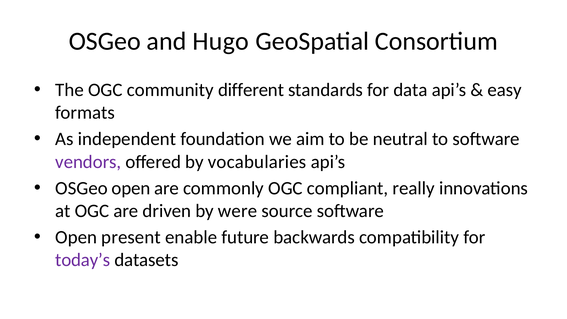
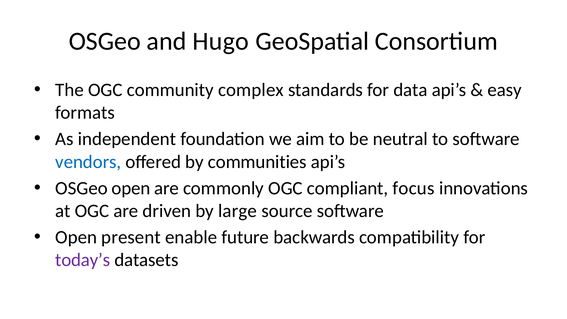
different: different -> complex
vendors colour: purple -> blue
vocabularies: vocabularies -> communities
really: really -> focus
were: were -> large
